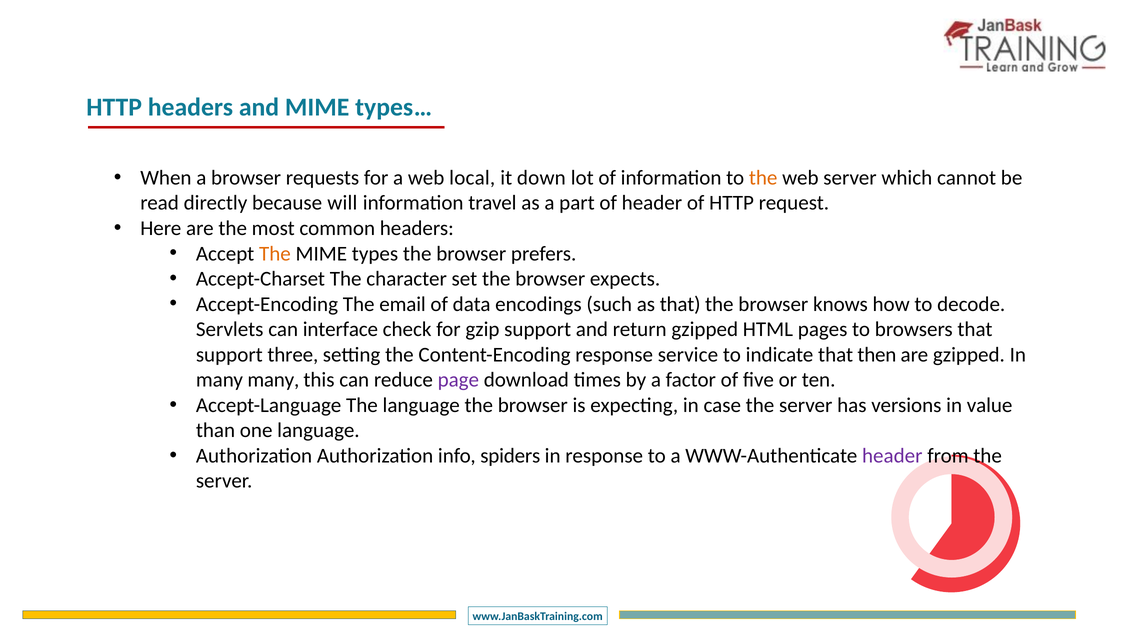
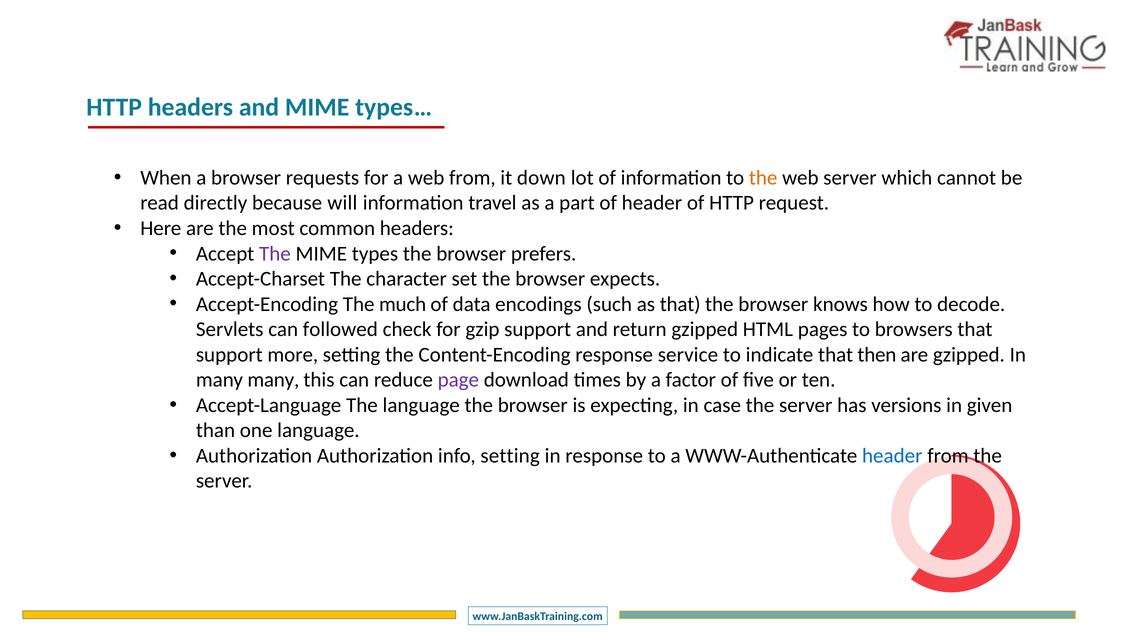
web local: local -> from
The at (275, 253) colour: orange -> purple
email: email -> much
interface: interface -> followed
three: three -> more
value: value -> given
info spiders: spiders -> setting
header at (892, 456) colour: purple -> blue
